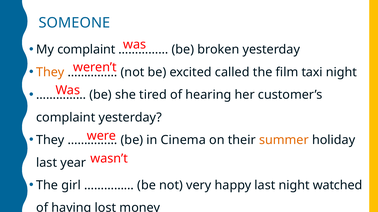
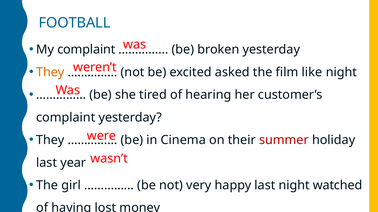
SOMEONE: SOMEONE -> FOOTBALL
called: called -> asked
taxi: taxi -> like
summer colour: orange -> red
